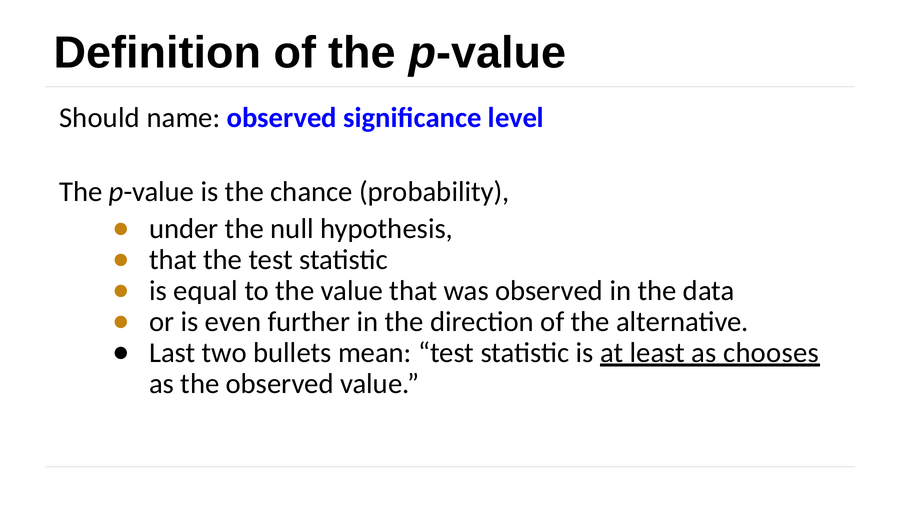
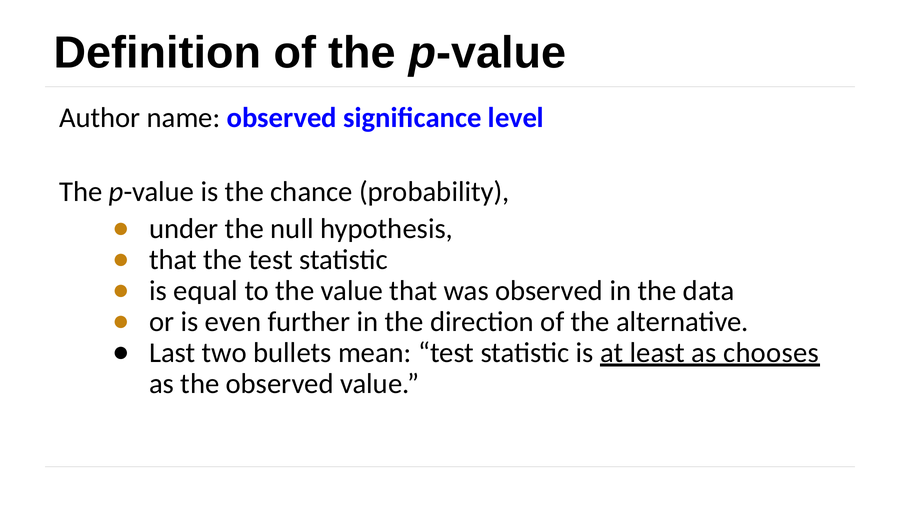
Should: Should -> Author
